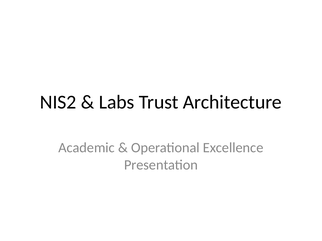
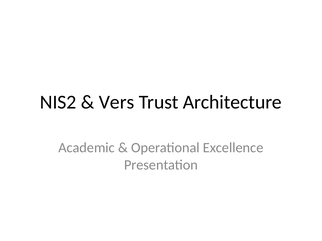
Labs: Labs -> Vers
